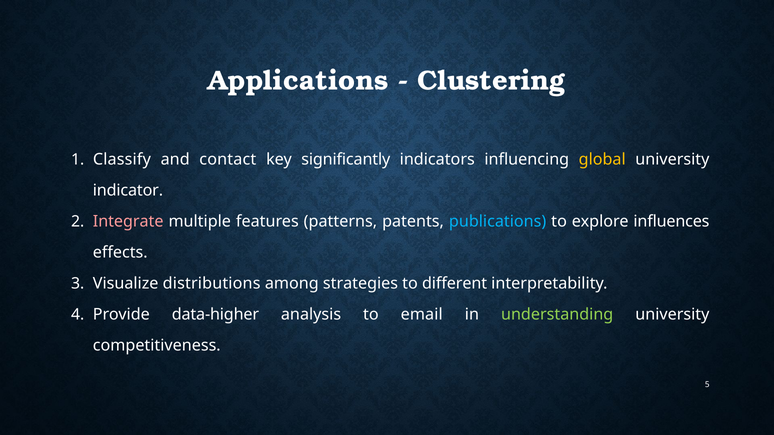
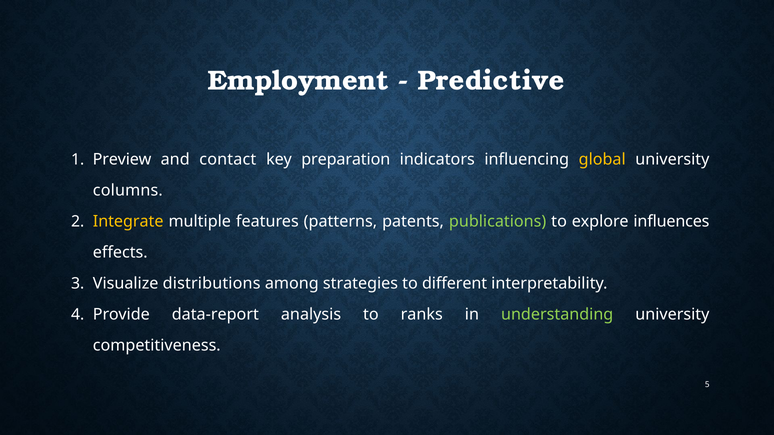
Applications: Applications -> Employment
Clustering: Clustering -> Predictive
Classify: Classify -> Preview
significantly: significantly -> preparation
indicator: indicator -> columns
Integrate colour: pink -> yellow
publications colour: light blue -> light green
data-higher: data-higher -> data-report
email: email -> ranks
